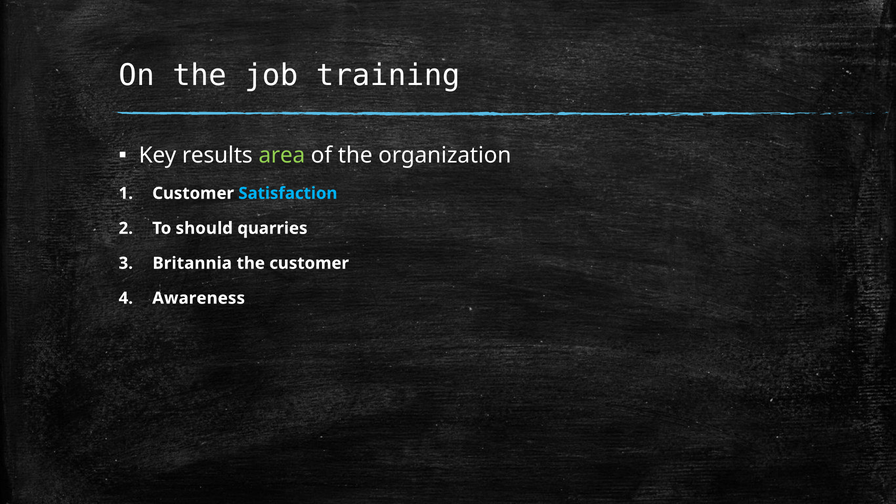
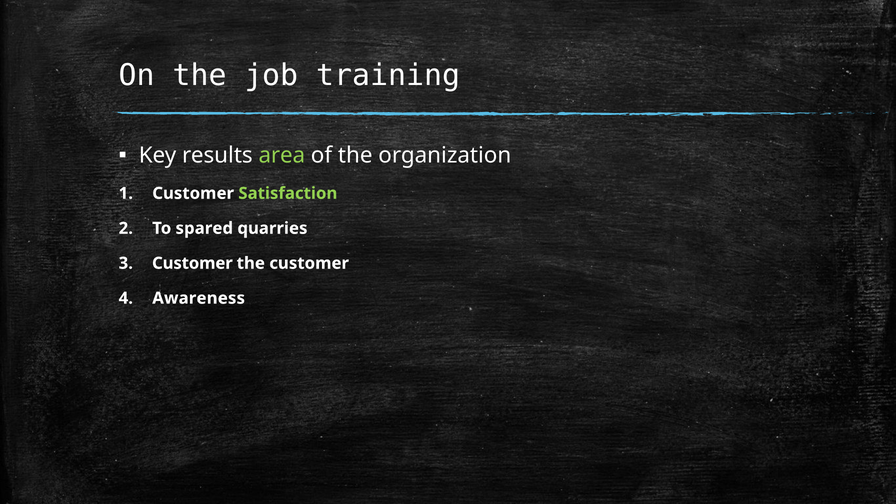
Satisfaction colour: light blue -> light green
should: should -> spared
Britannia at (192, 263): Britannia -> Customer
